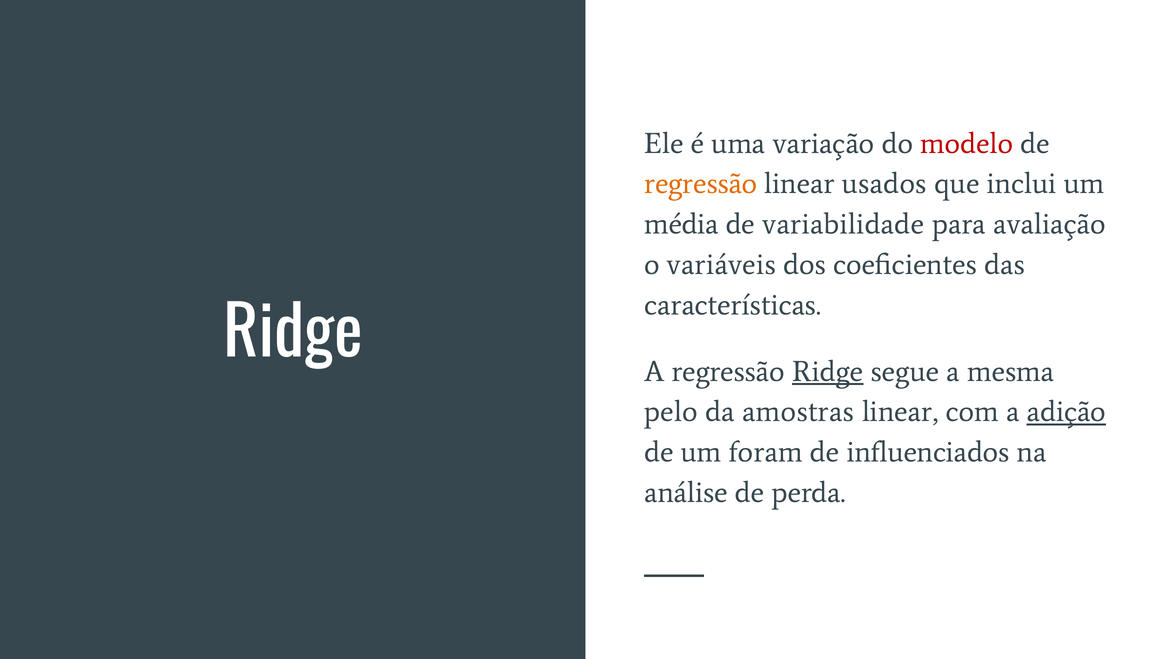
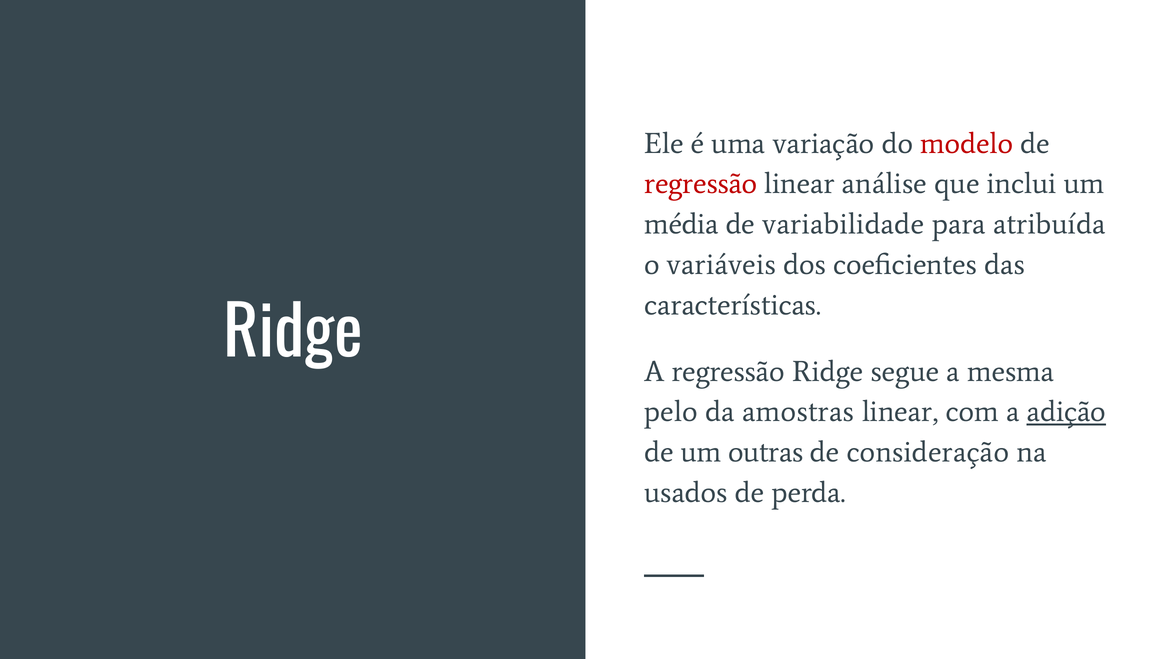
regressão at (701, 184) colour: orange -> red
usados: usados -> análise
avaliação: avaliação -> atribuída
Ridge at (828, 371) underline: present -> none
foram: foram -> outras
influenciados: influenciados -> consideração
análise: análise -> usados
